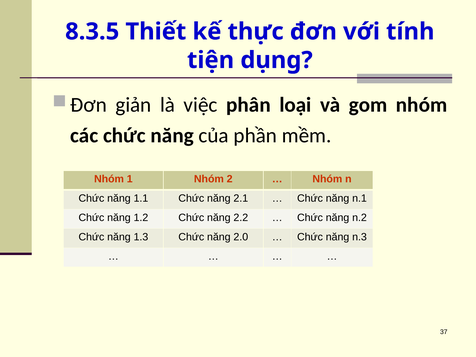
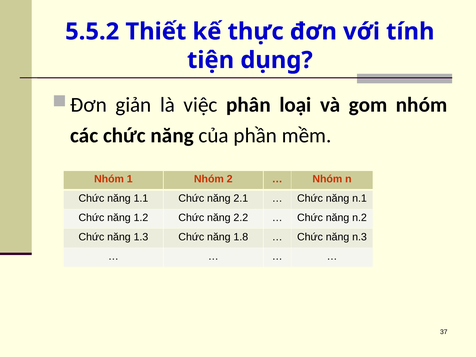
8.3.5: 8.3.5 -> 5.5.2
2.0: 2.0 -> 1.8
